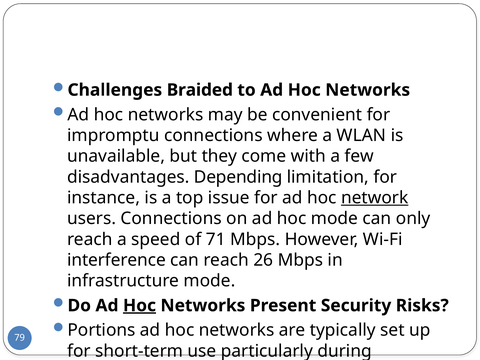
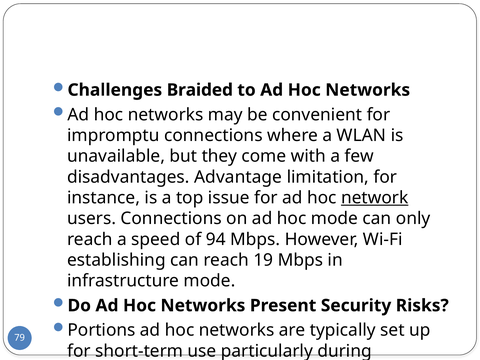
Depending: Depending -> Advantage
71: 71 -> 94
interference: interference -> establishing
26: 26 -> 19
Hoc at (139, 306) underline: present -> none
